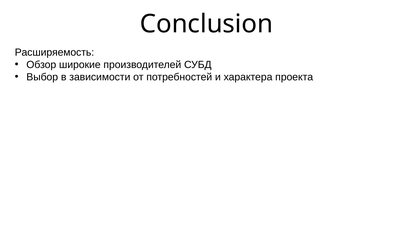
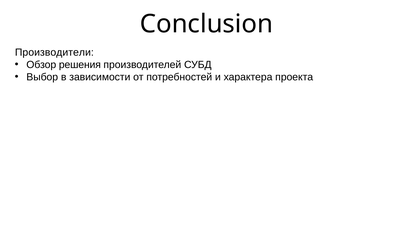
Расширяемость: Расширяемость -> Производители
широкие: широкие -> решения
